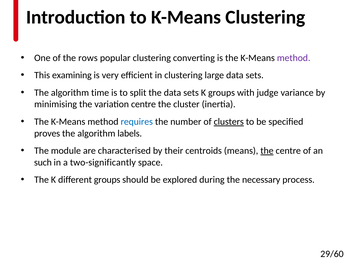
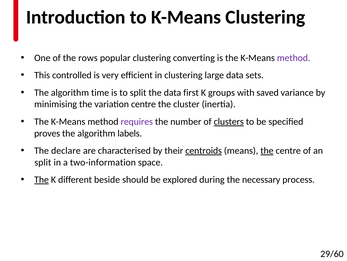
examining: examining -> controlled
the data sets: sets -> first
judge: judge -> saved
requires colour: blue -> purple
module: module -> declare
centroids underline: none -> present
such at (43, 162): such -> split
two-significantly: two-significantly -> two-information
The at (42, 179) underline: none -> present
different groups: groups -> beside
